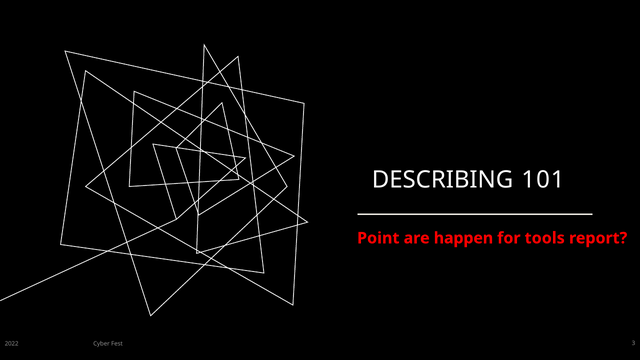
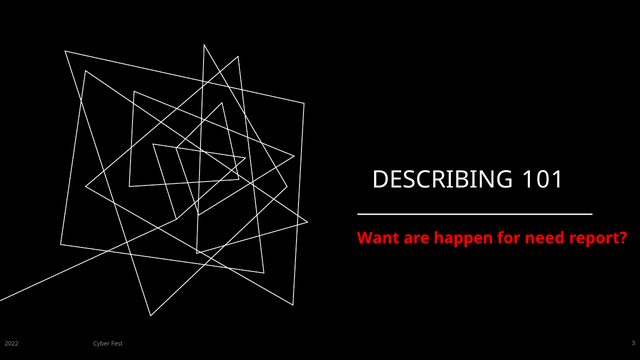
Point: Point -> Want
tools: tools -> need
